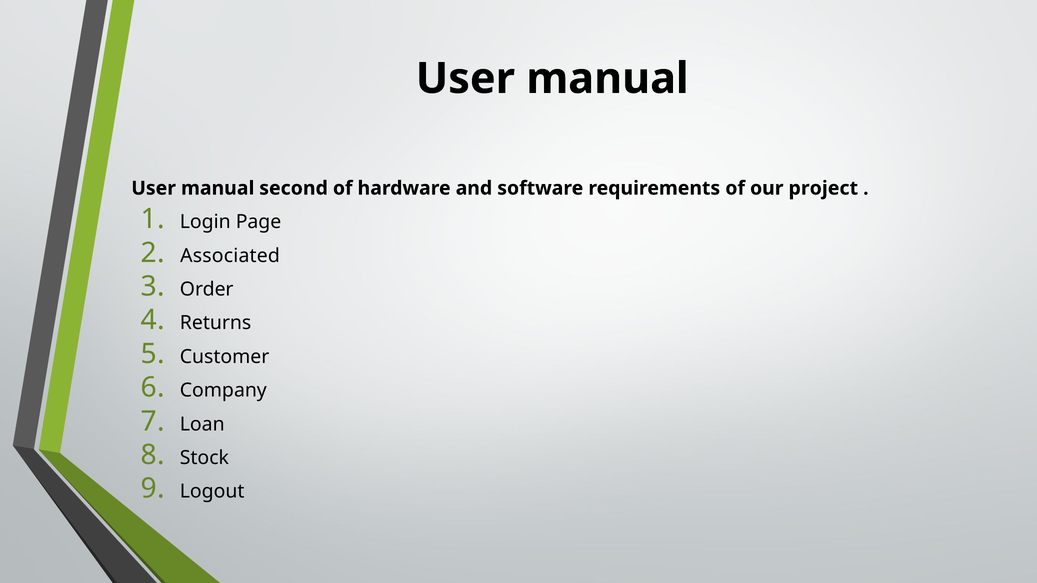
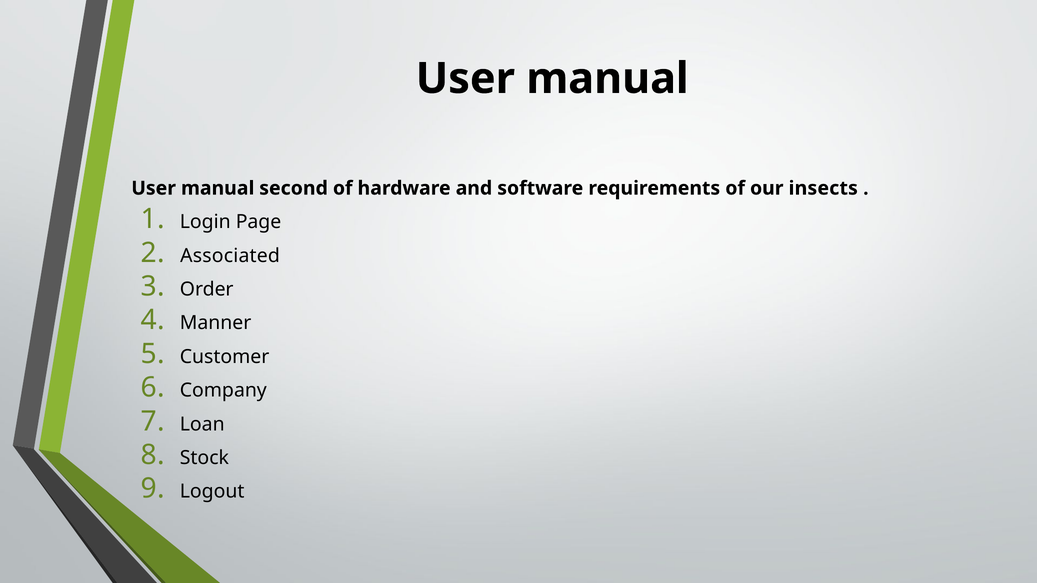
project: project -> insects
Returns: Returns -> Manner
